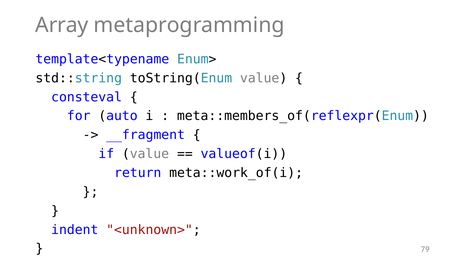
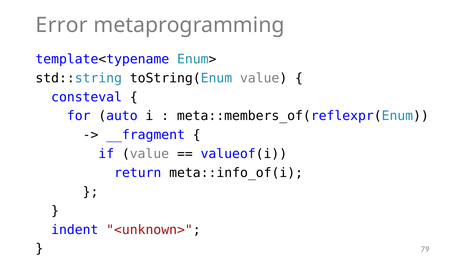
Array: Array -> Error
meta::work_of(i: meta::work_of(i -> meta::info_of(i
